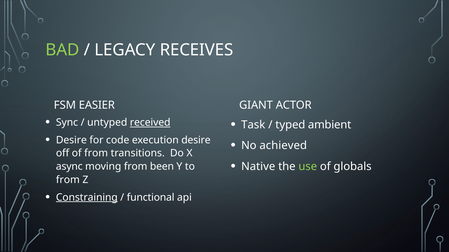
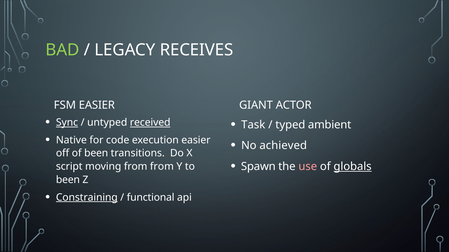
Sync underline: none -> present
Desire at (71, 140): Desire -> Native
execution desire: desire -> easier
of from: from -> been
Native: Native -> Spawn
use colour: light green -> pink
globals underline: none -> present
async: async -> script
from been: been -> from
from at (68, 180): from -> been
